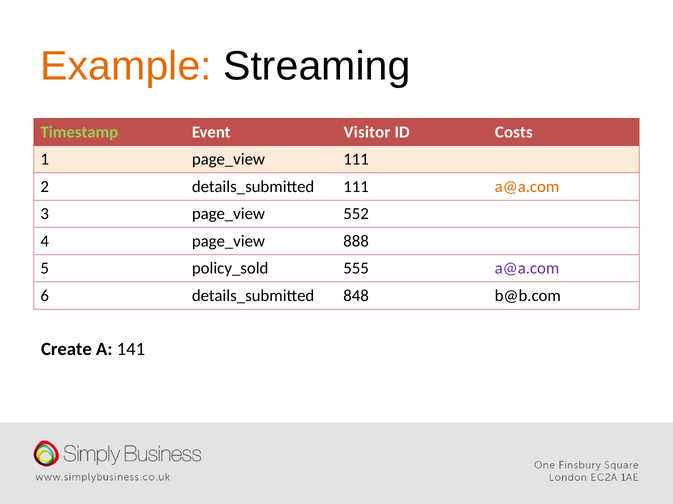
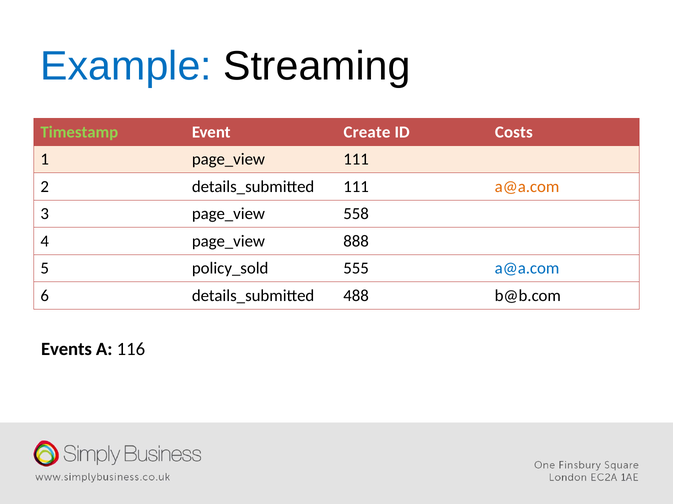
Example colour: orange -> blue
Visitor: Visitor -> Create
552: 552 -> 558
a@a.com at (527, 269) colour: purple -> blue
848: 848 -> 488
Create: Create -> Events
141: 141 -> 116
